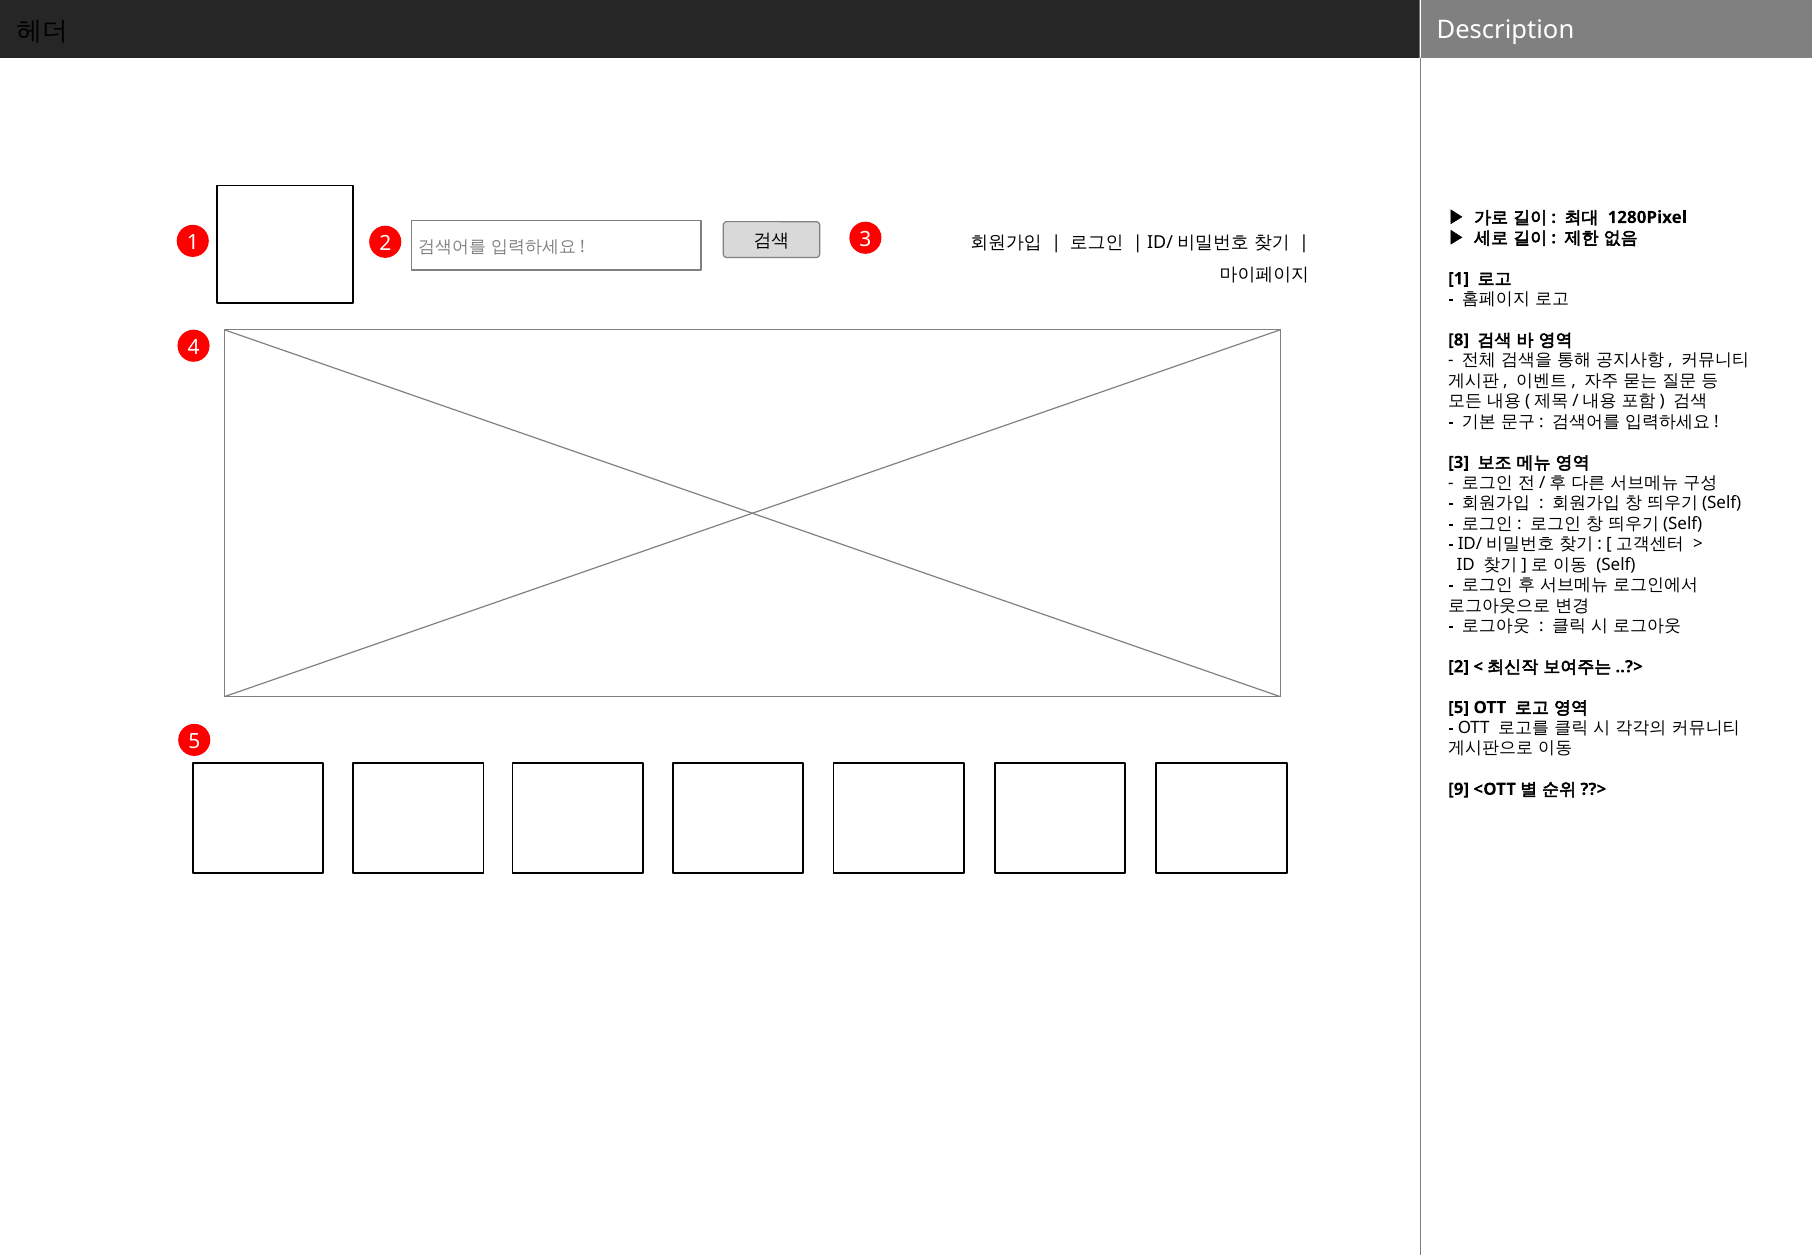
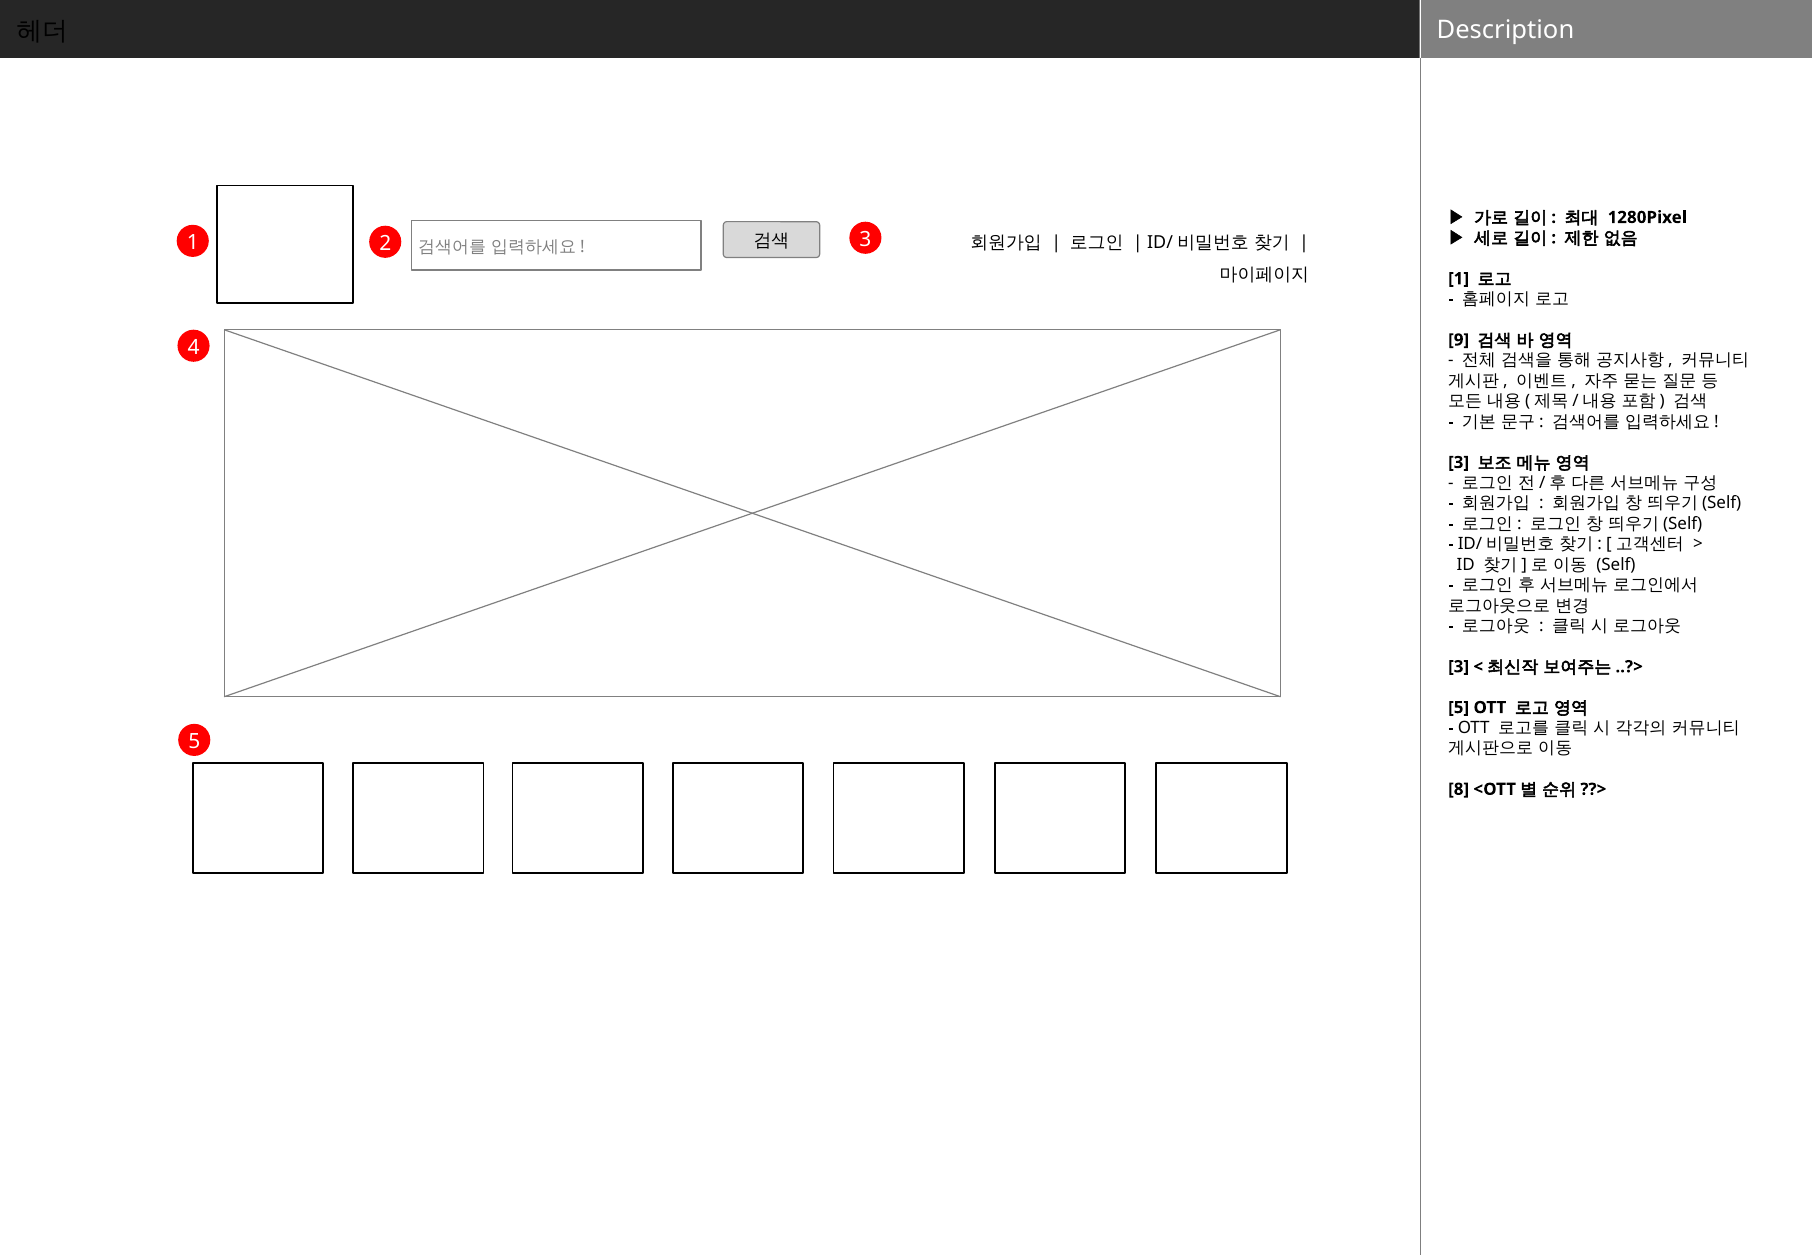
8: 8 -> 9
2 at (1459, 666): 2 -> 3
9: 9 -> 8
